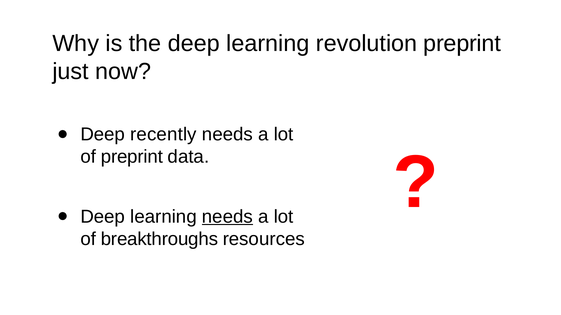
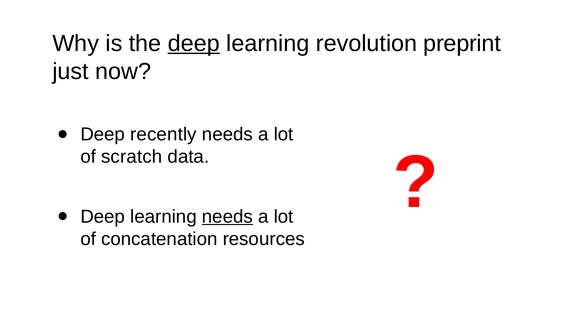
deep at (194, 43) underline: none -> present
of preprint: preprint -> scratch
breakthroughs: breakthroughs -> concatenation
